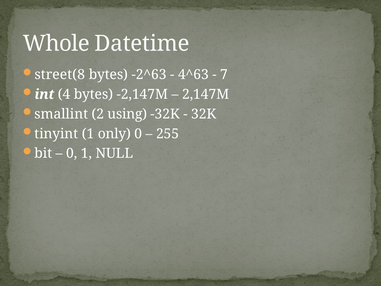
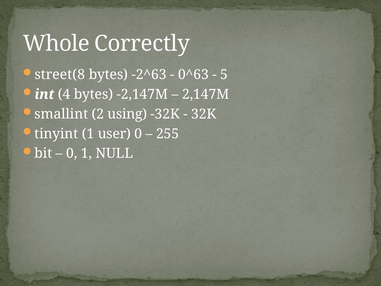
Datetime: Datetime -> Correctly
4^63: 4^63 -> 0^63
7: 7 -> 5
only: only -> user
